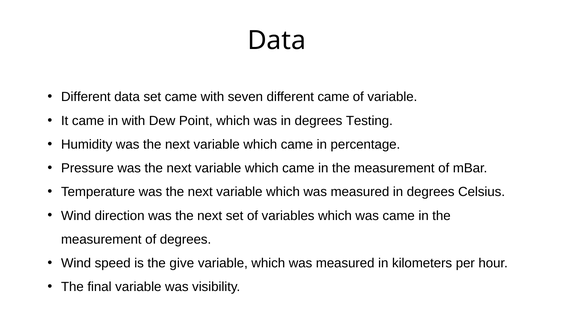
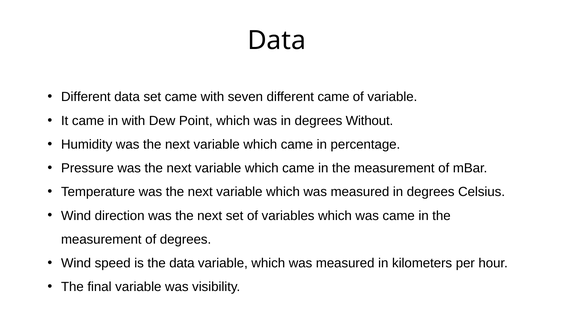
Testing: Testing -> Without
the give: give -> data
